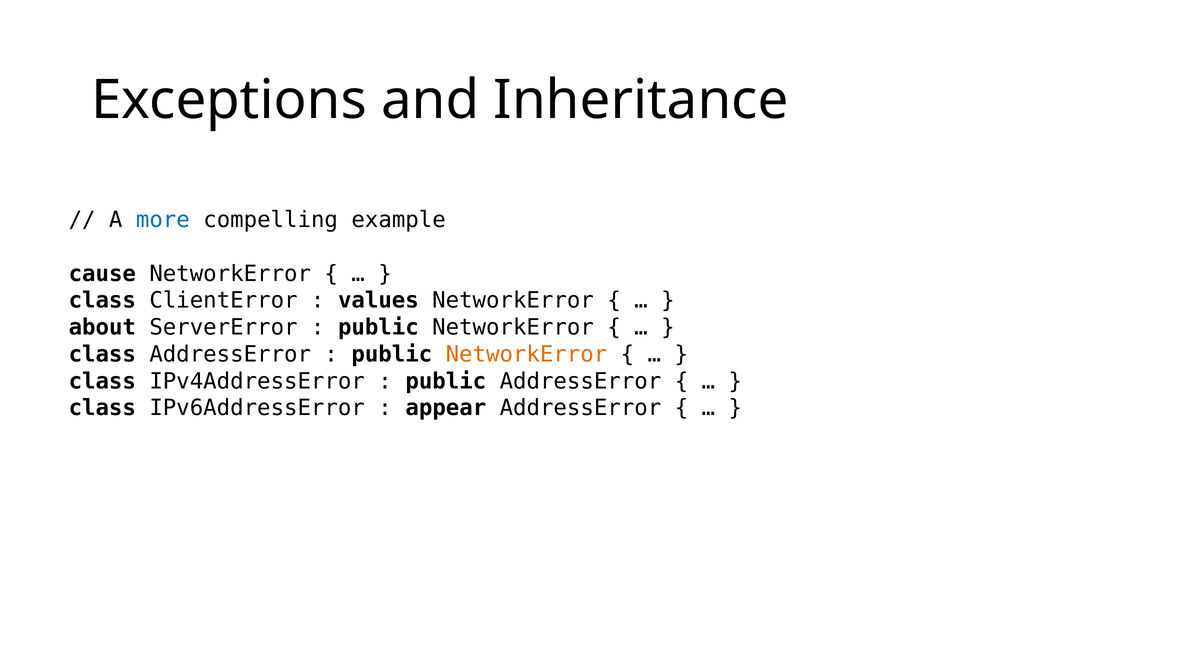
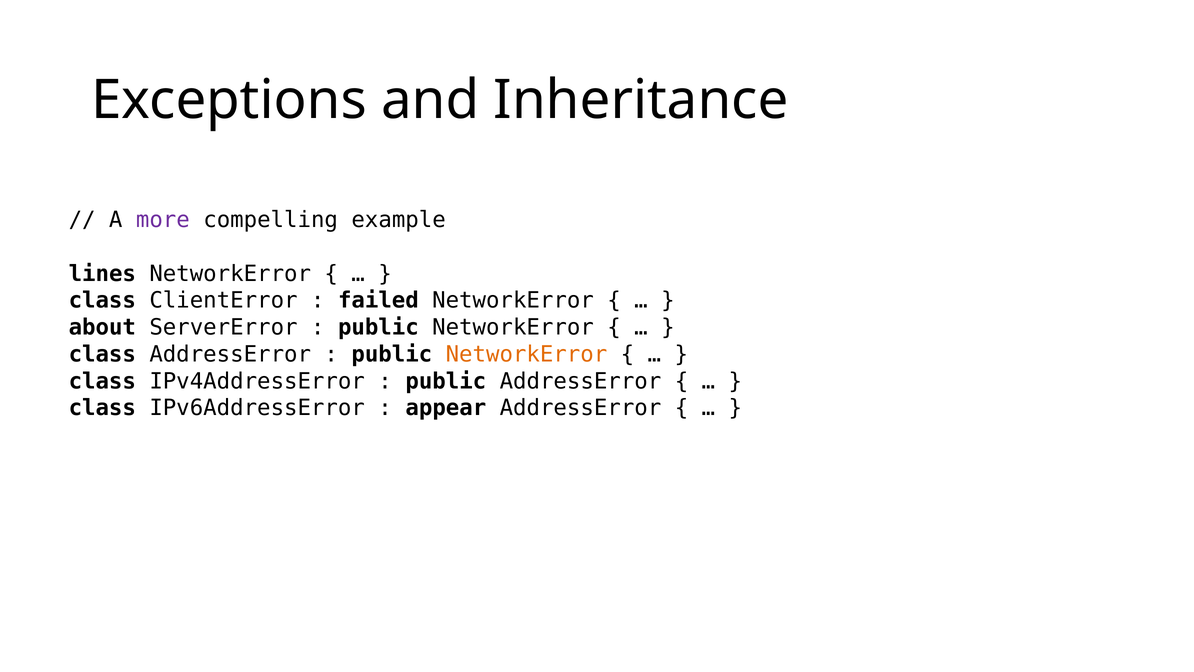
more colour: blue -> purple
cause: cause -> lines
values: values -> failed
